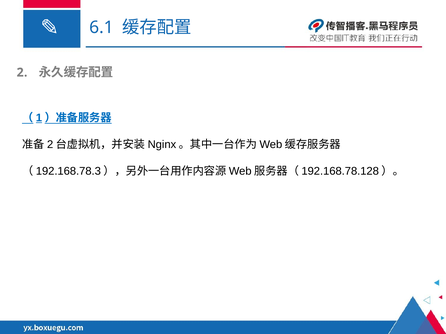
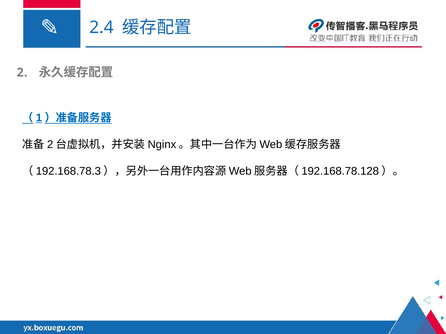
6.1: 6.1 -> 2.4
